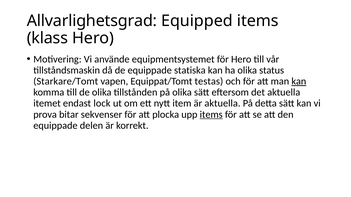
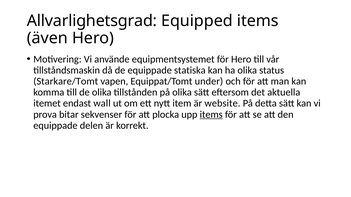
klass: klass -> även
testas: testas -> under
kan at (299, 81) underline: present -> none
lock: lock -> wall
är aktuella: aktuella -> website
